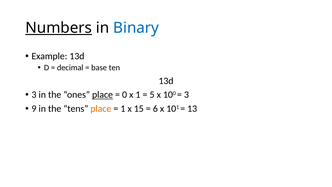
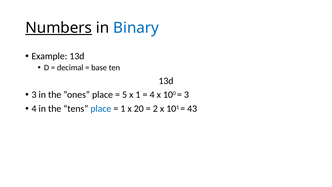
place at (102, 95) underline: present -> none
0: 0 -> 5
5 at (152, 95): 5 -> 4
9 at (34, 109): 9 -> 4
place at (101, 109) colour: orange -> blue
15: 15 -> 20
6: 6 -> 2
13: 13 -> 43
